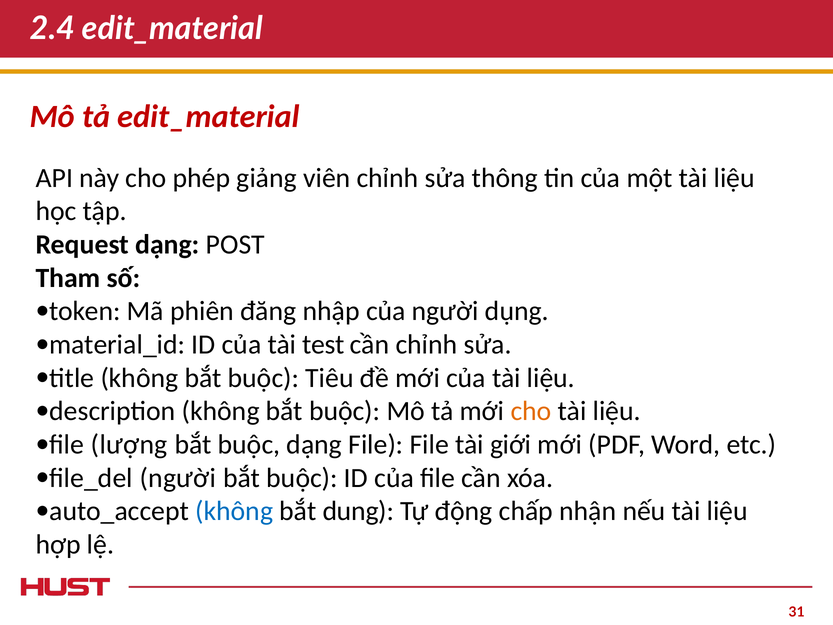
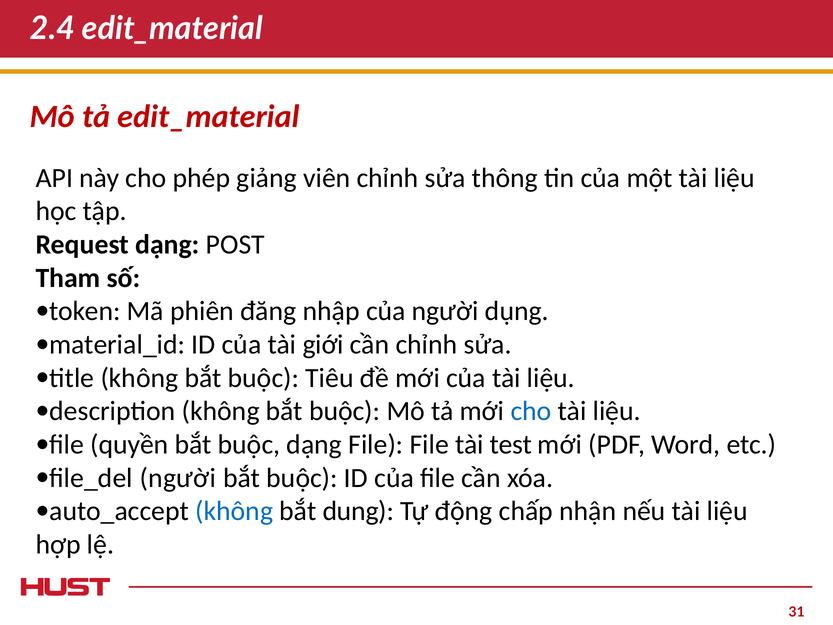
test: test -> giới
cho at (531, 411) colour: orange -> blue
lượng: lượng -> quyền
giới: giới -> test
